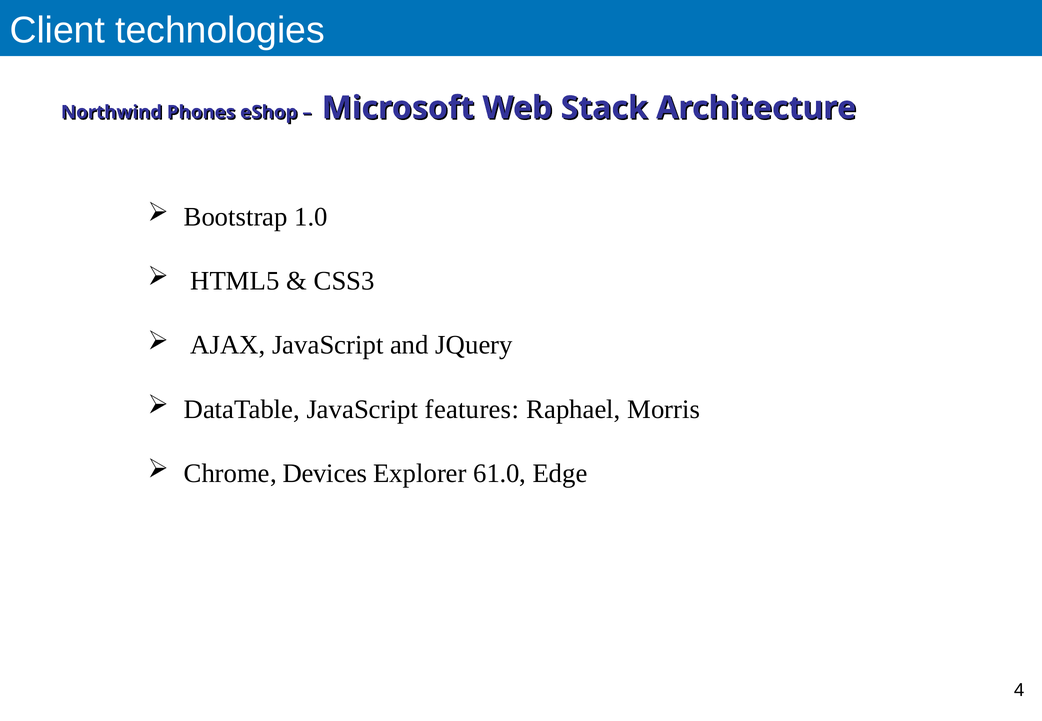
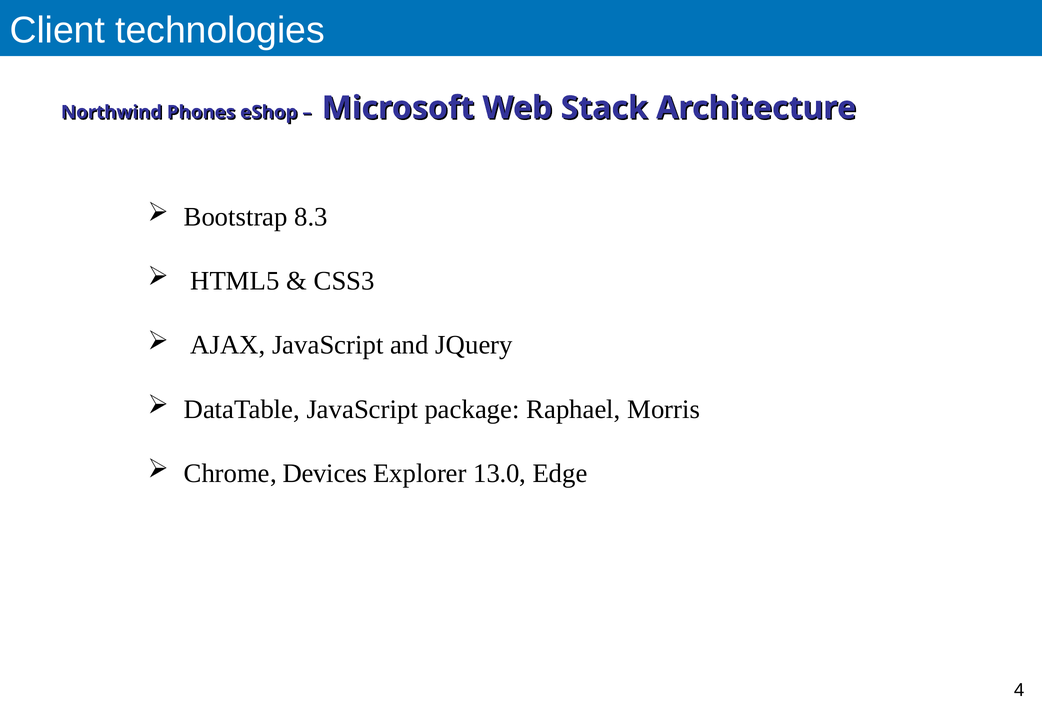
1.0: 1.0 -> 8.3
features: features -> package
61.0: 61.0 -> 13.0
